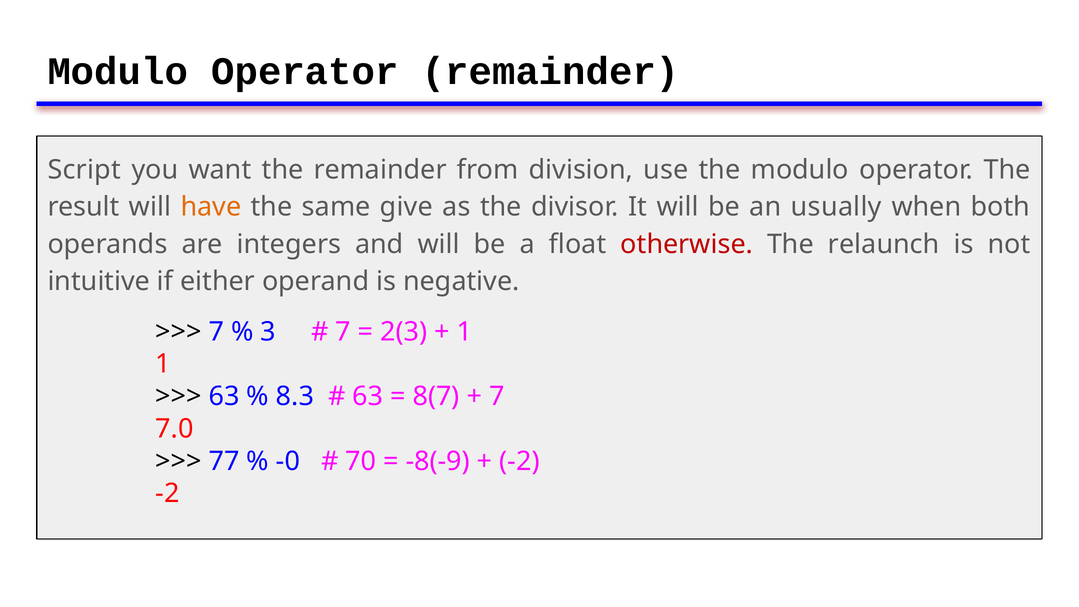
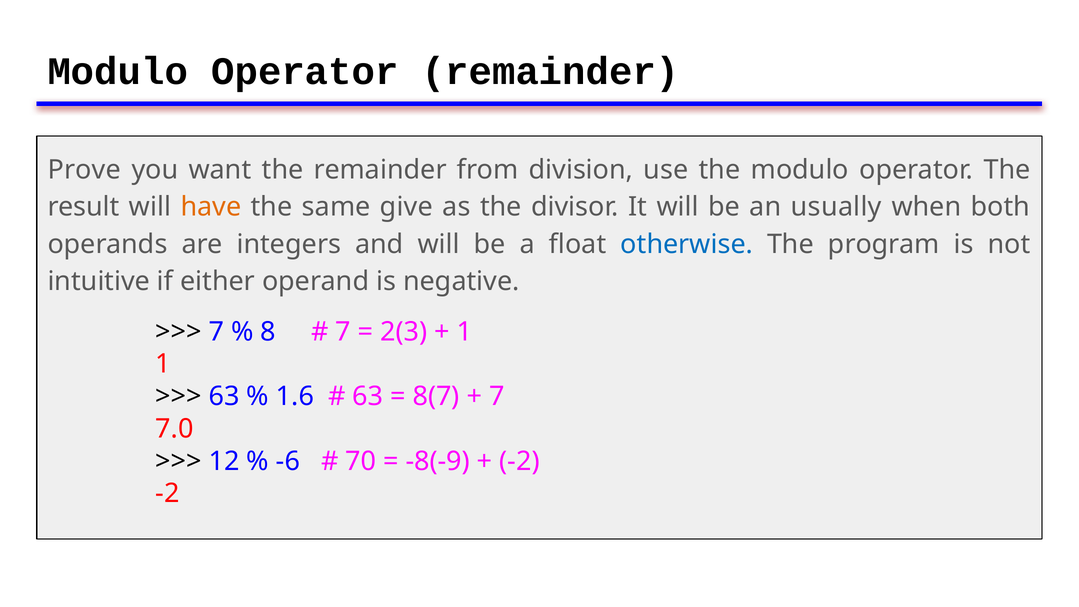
Script: Script -> Prove
otherwise colour: red -> blue
relaunch: relaunch -> program
3: 3 -> 8
8.3: 8.3 -> 1.6
77: 77 -> 12
-0: -0 -> -6
